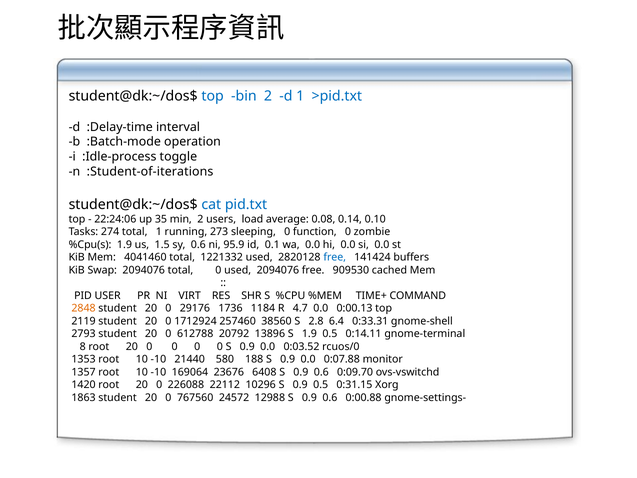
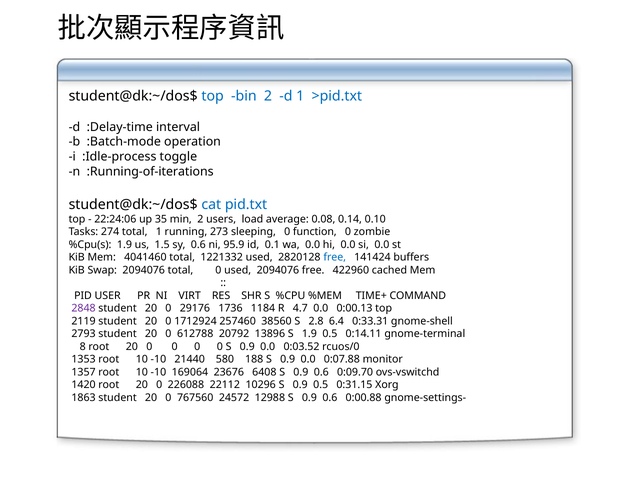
:Student-of-iterations: :Student-of-iterations -> :Running-of-iterations
909530: 909530 -> 422960
2848 colour: orange -> purple
